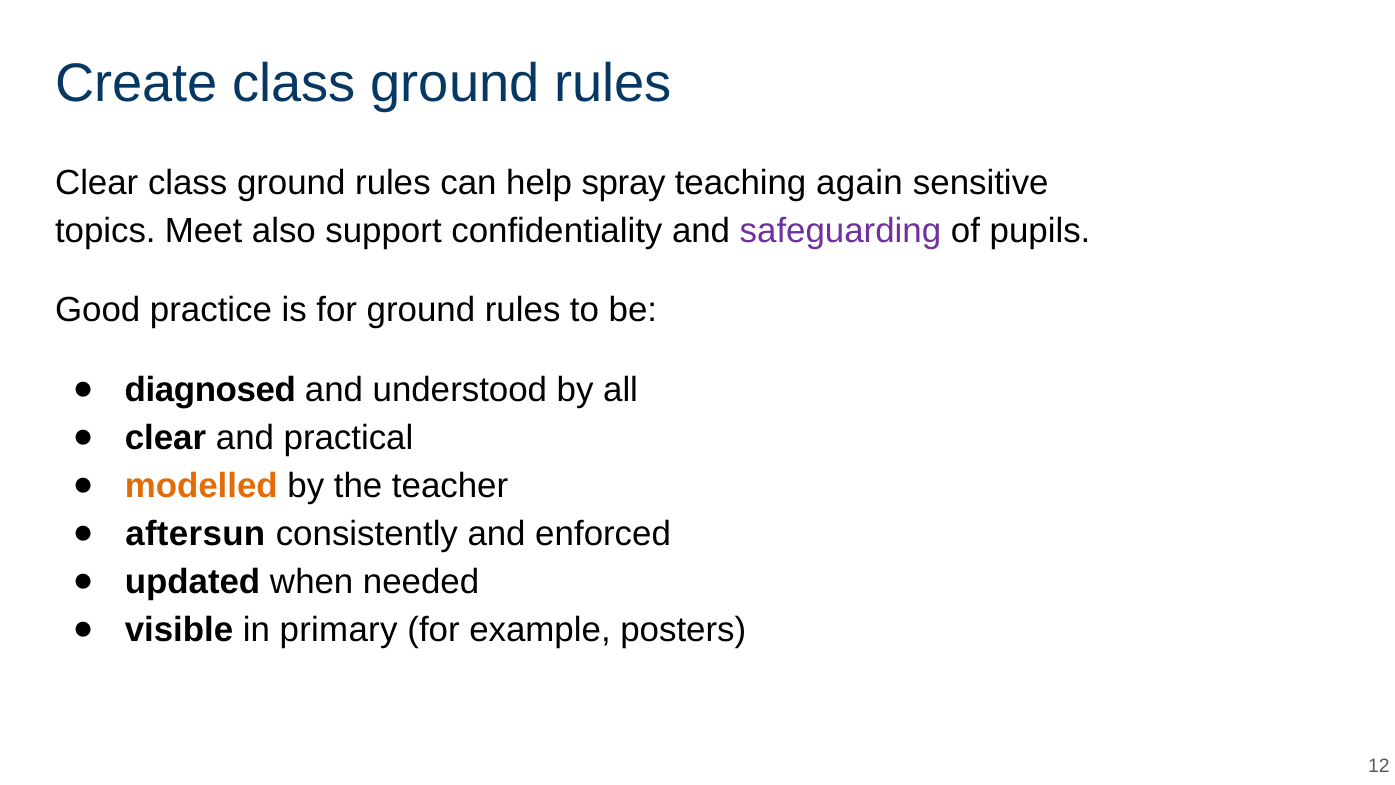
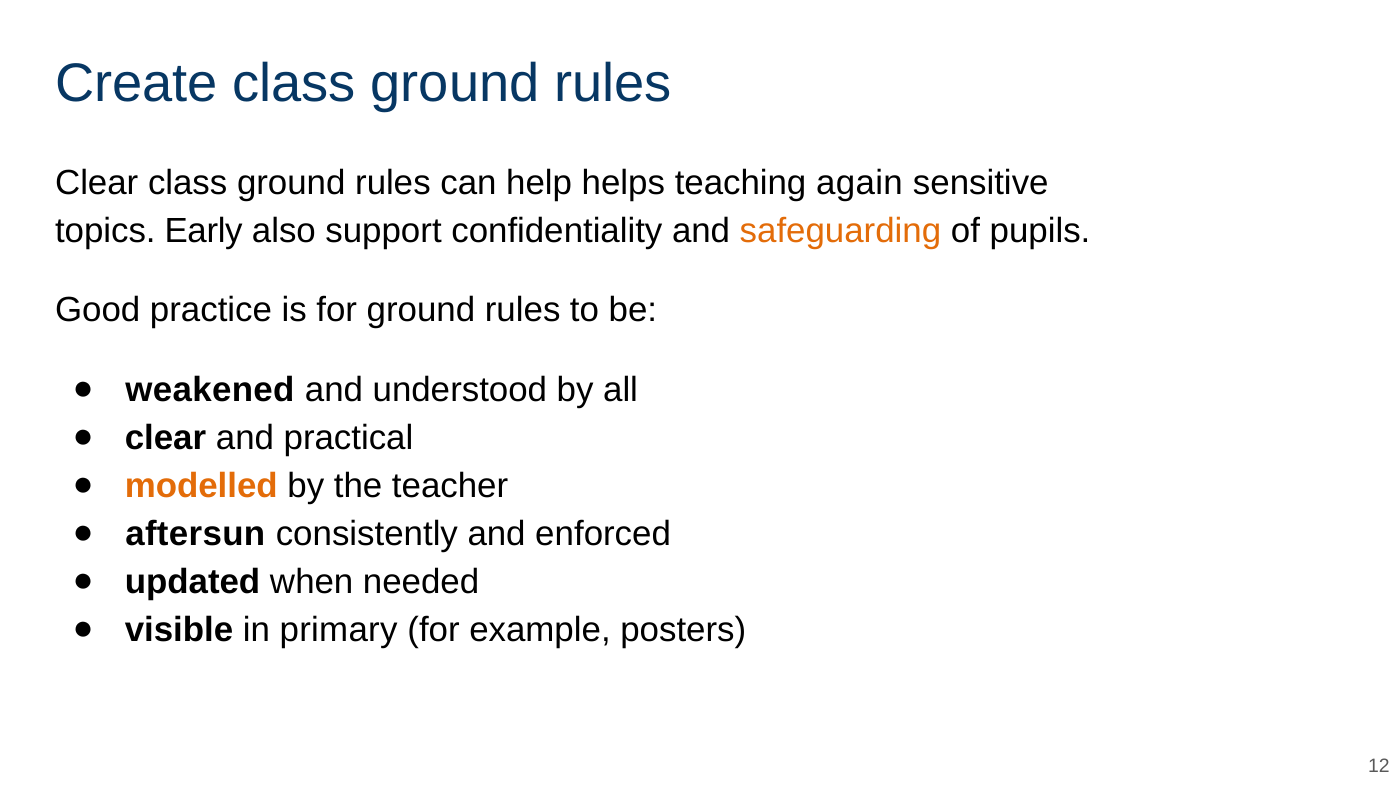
spray: spray -> helps
Meet: Meet -> Early
safeguarding colour: purple -> orange
diagnosed: diagnosed -> weakened
